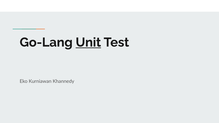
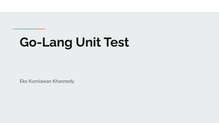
Unit underline: present -> none
